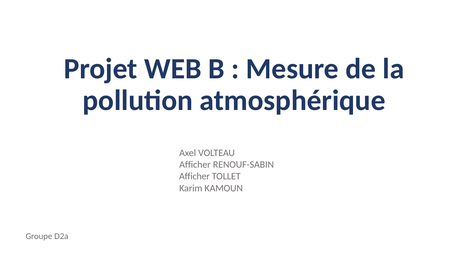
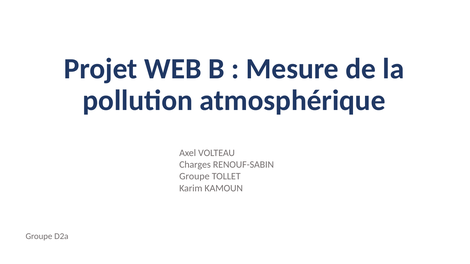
Afficher at (195, 165): Afficher -> Charges
Afficher at (194, 177): Afficher -> Groupe
